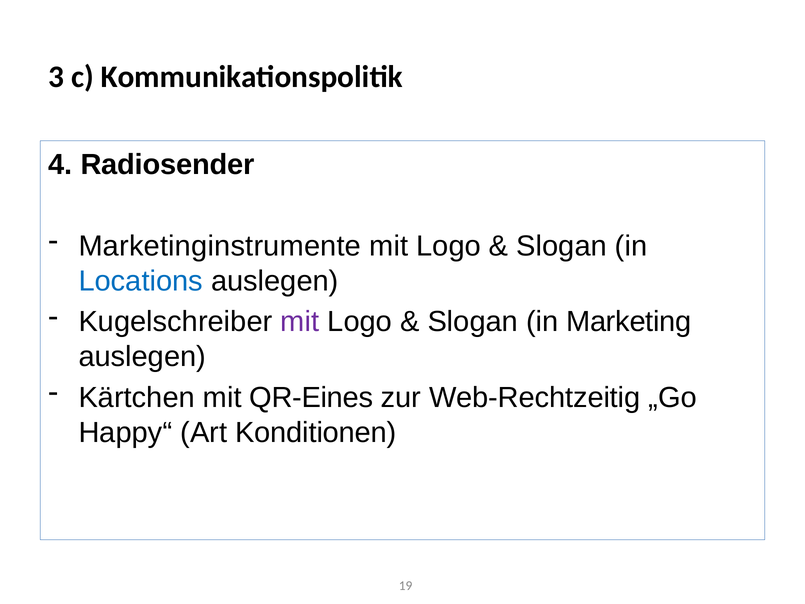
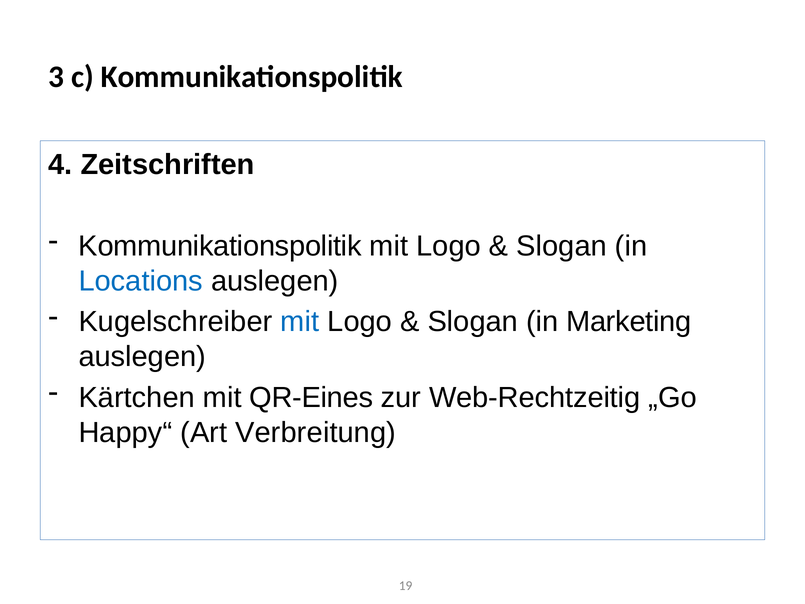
Radiosender: Radiosender -> Zeitschriften
Marketinginstrumente at (220, 246): Marketinginstrumente -> Kommunikationspolitik
mit at (300, 322) colour: purple -> blue
Konditionen: Konditionen -> Verbreitung
